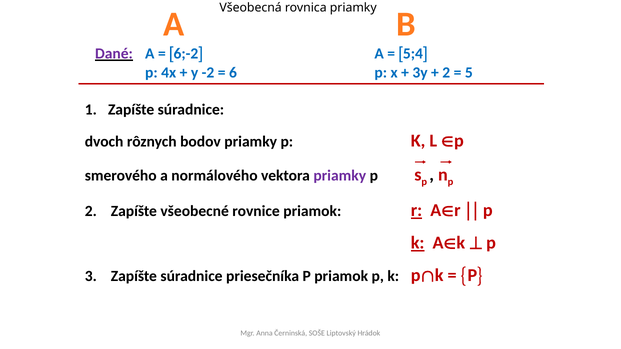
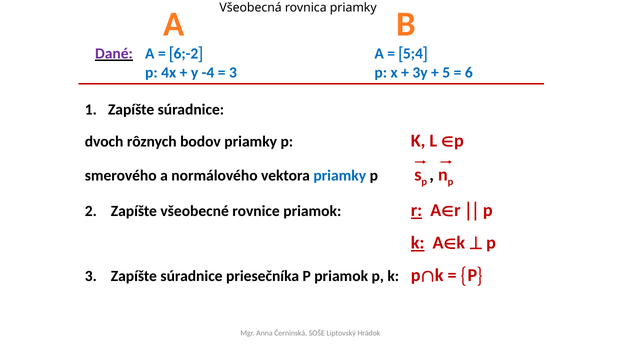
-2: -2 -> -4
6 at (233, 72): 6 -> 3
2 at (446, 72): 2 -> 5
5: 5 -> 6
priamky at (340, 176) colour: purple -> blue
